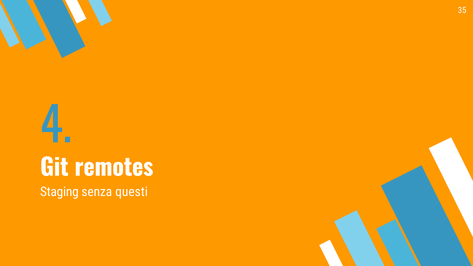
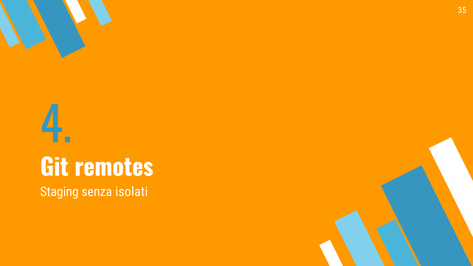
questi: questi -> isolati
